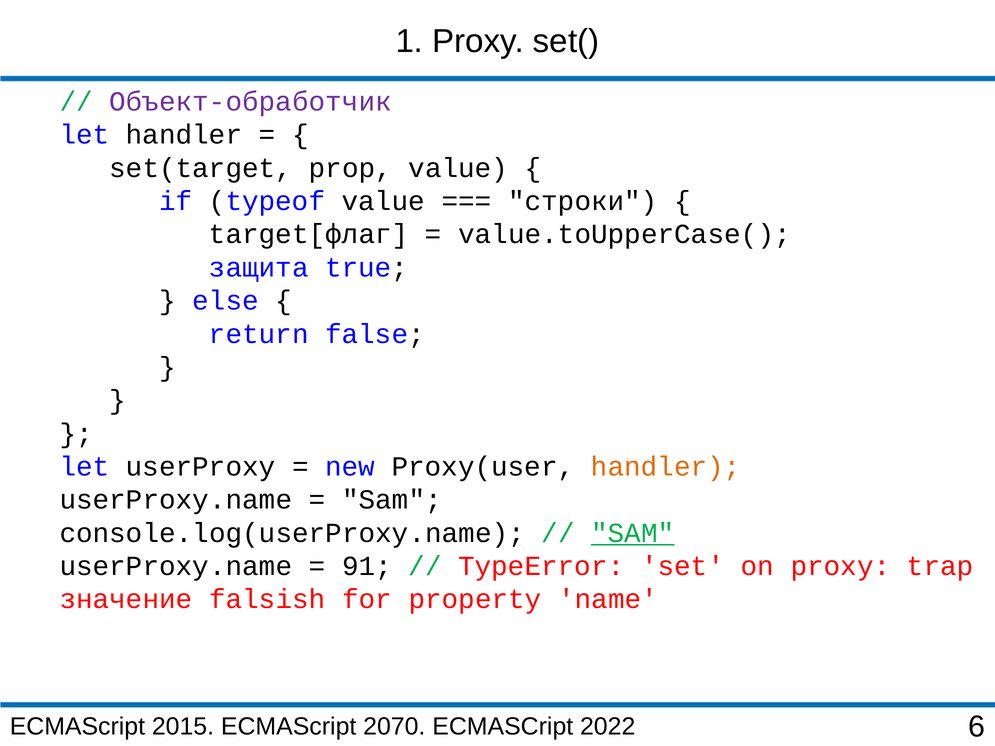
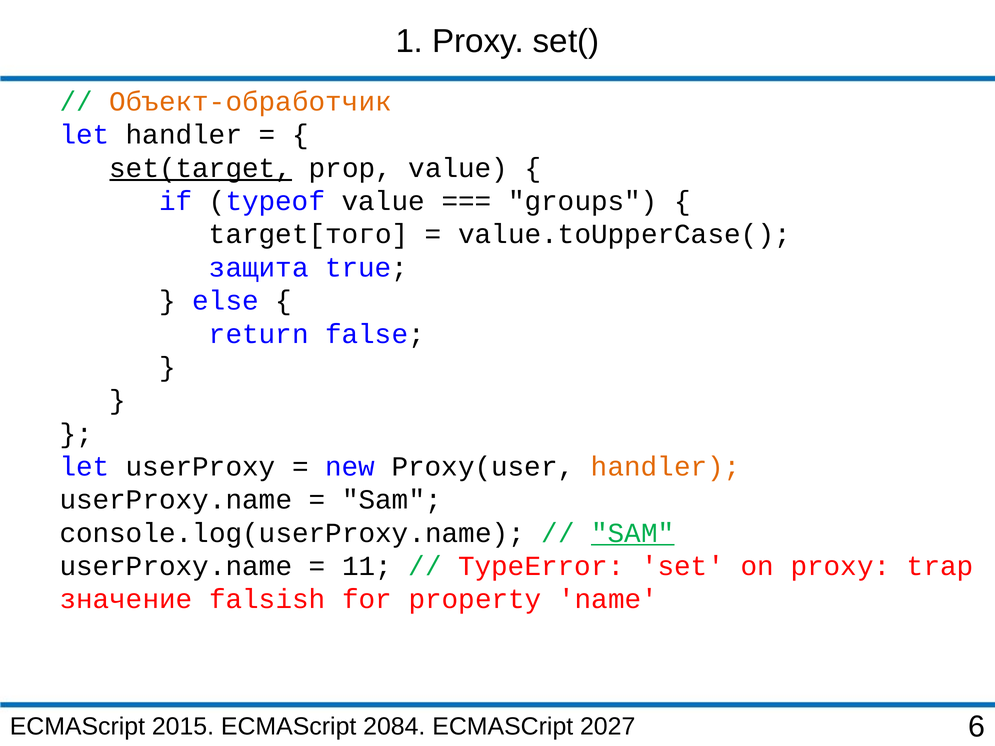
Объект-обработчик colour: purple -> orange
set(target underline: none -> present
строки: строки -> groups
target[флаг: target[флаг -> target[того
91: 91 -> 11
2070: 2070 -> 2084
2022: 2022 -> 2027
